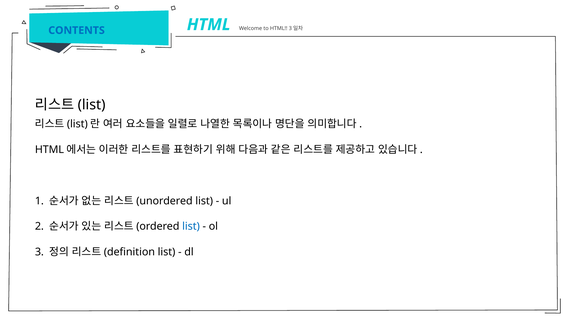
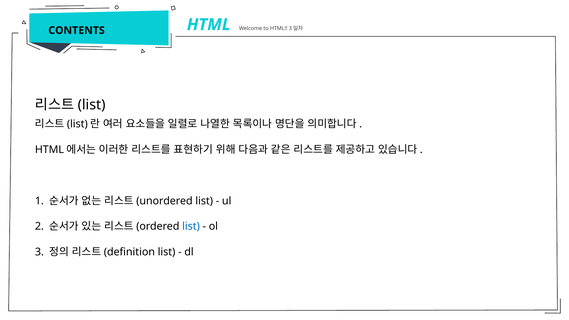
CONTENTS colour: blue -> black
